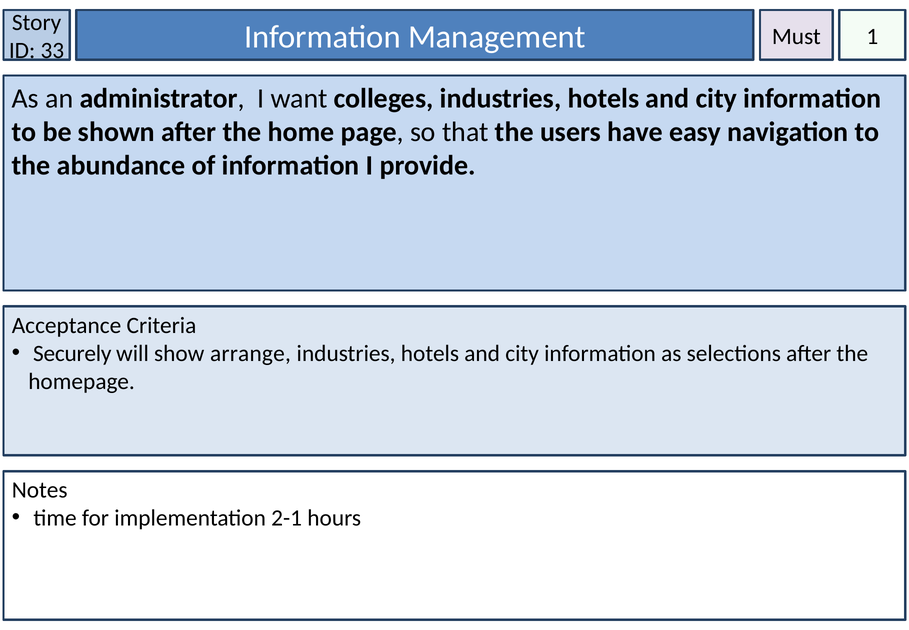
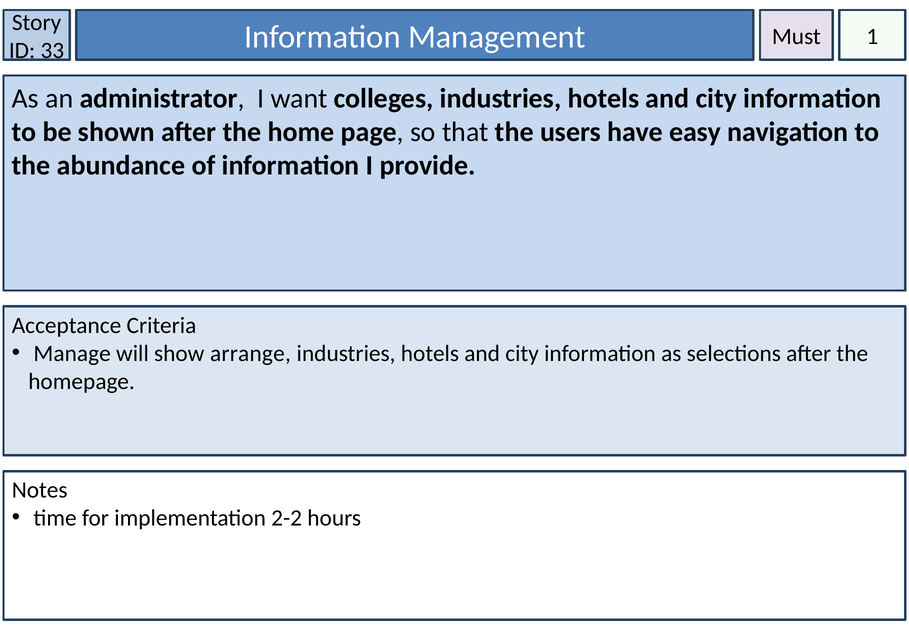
Securely: Securely -> Manage
2-1: 2-1 -> 2-2
